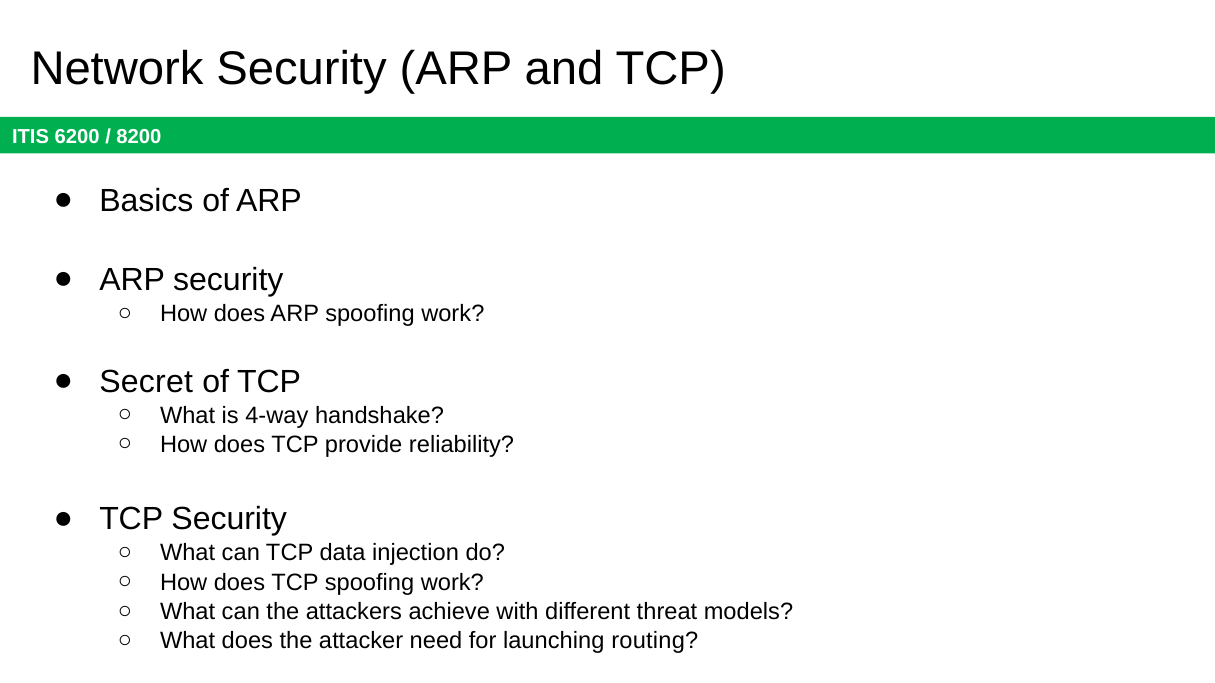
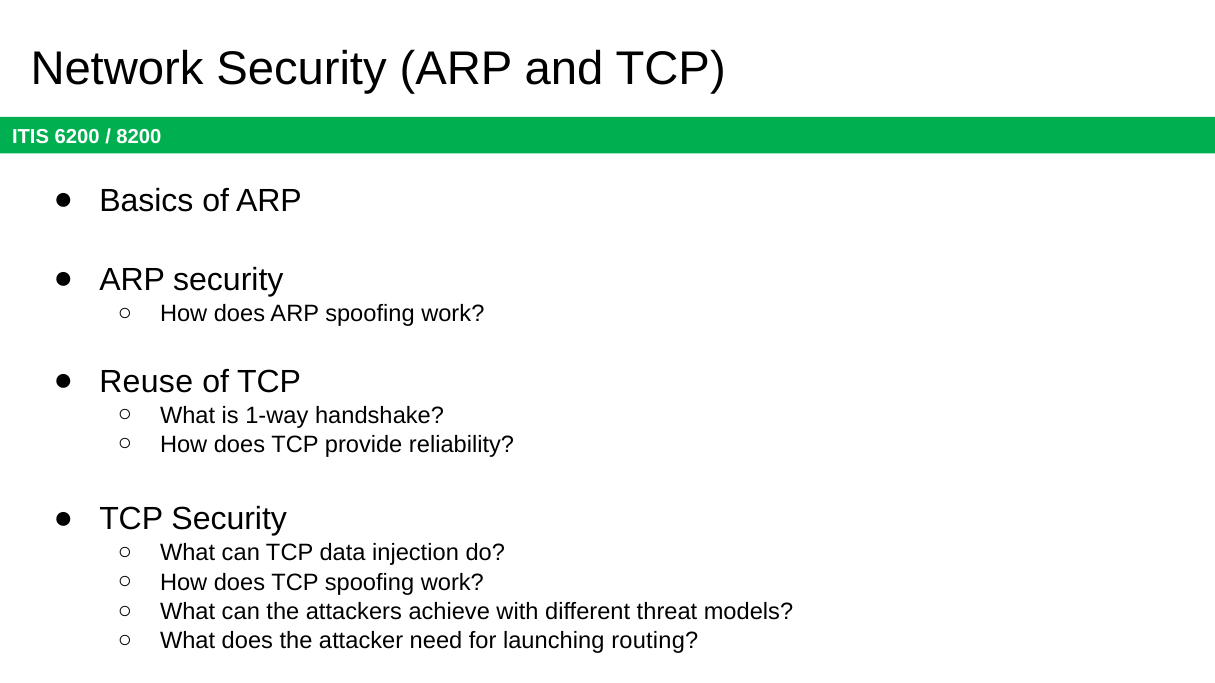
Secret: Secret -> Reuse
4-way: 4-way -> 1-way
